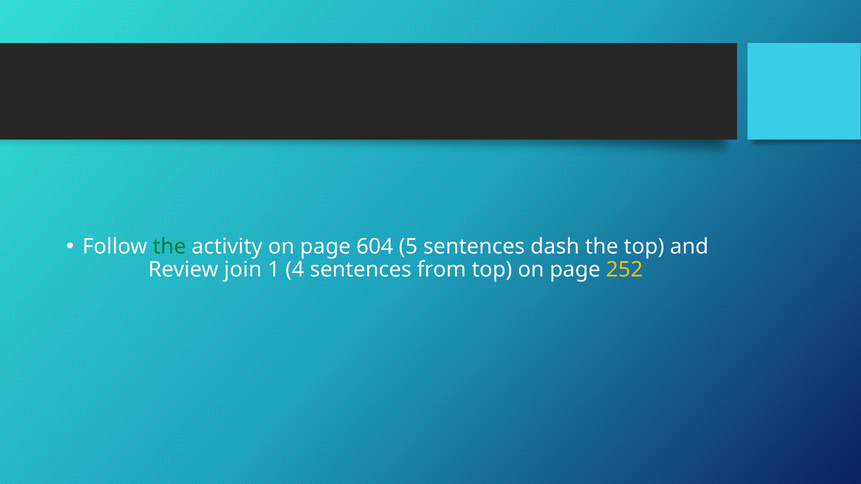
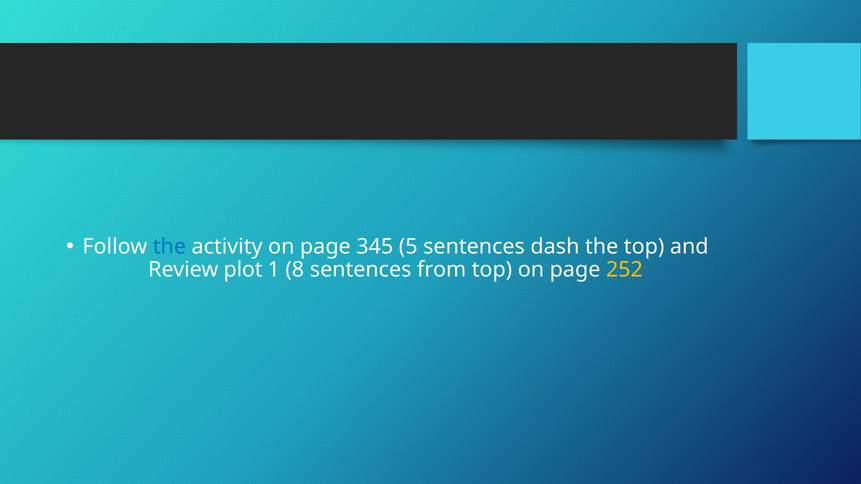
the at (169, 247) colour: green -> blue
604: 604 -> 345
join: join -> plot
4: 4 -> 8
